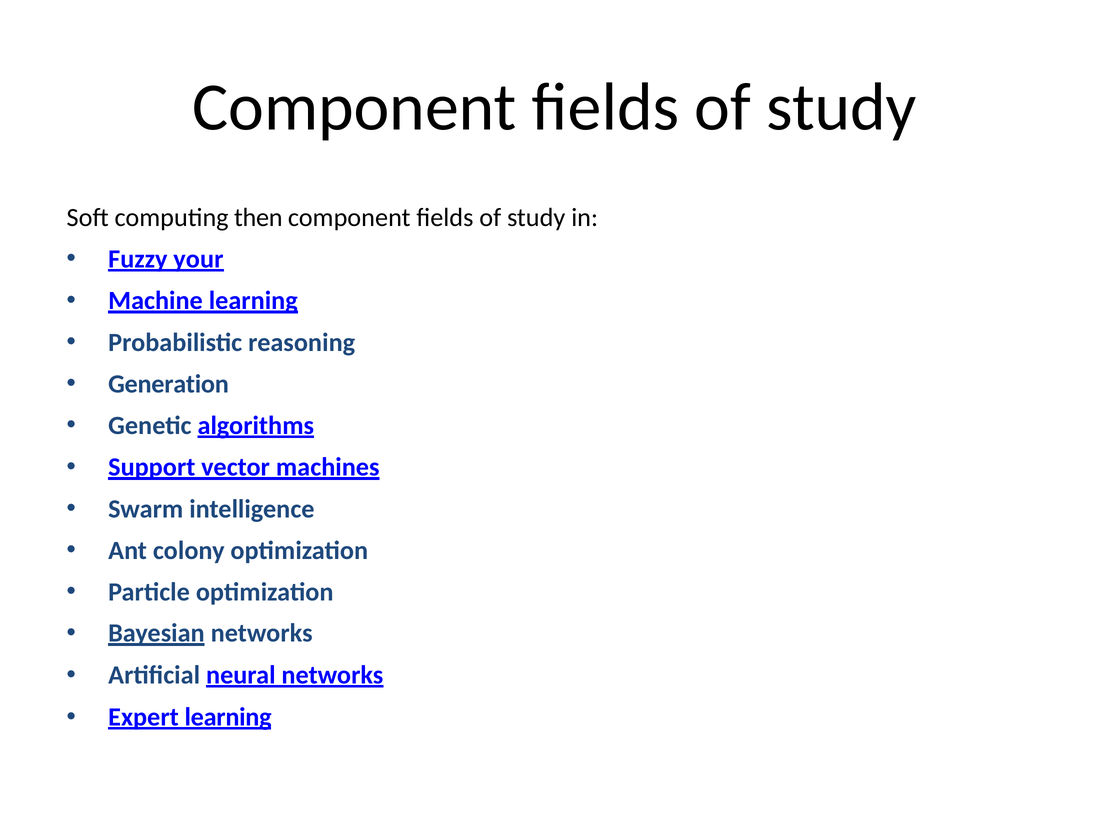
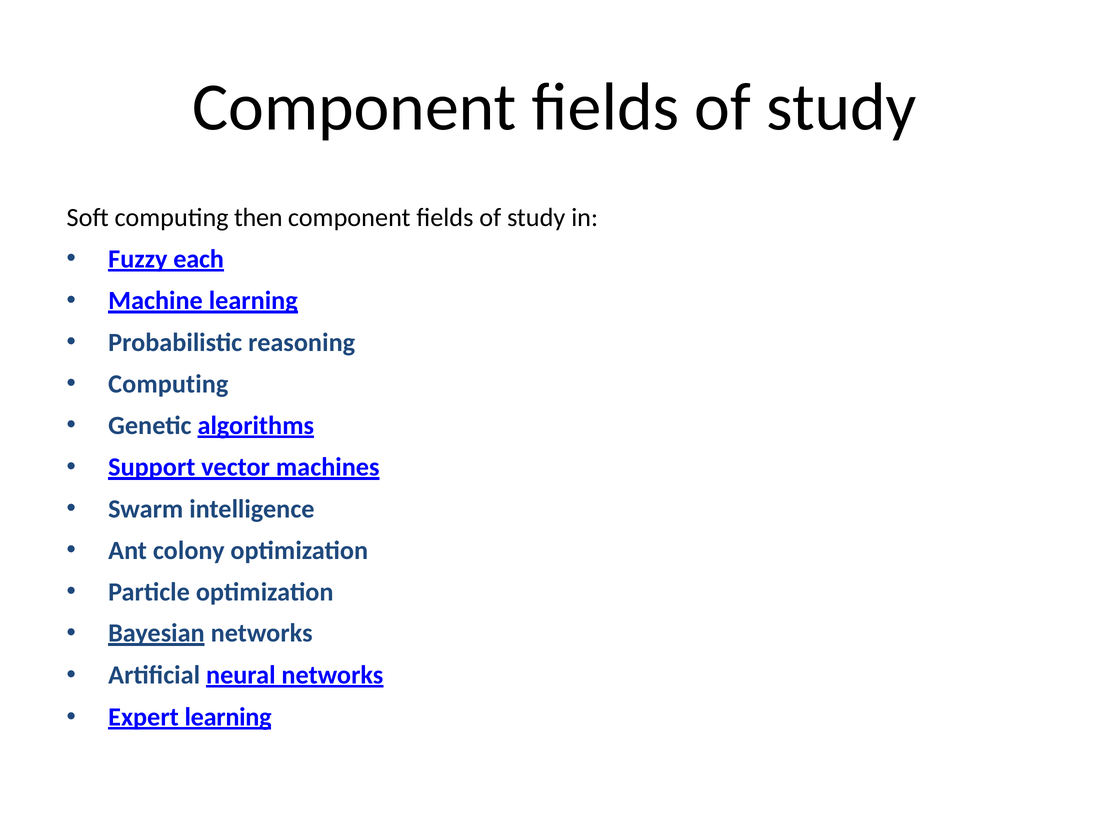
your: your -> each
Generation at (168, 384): Generation -> Computing
